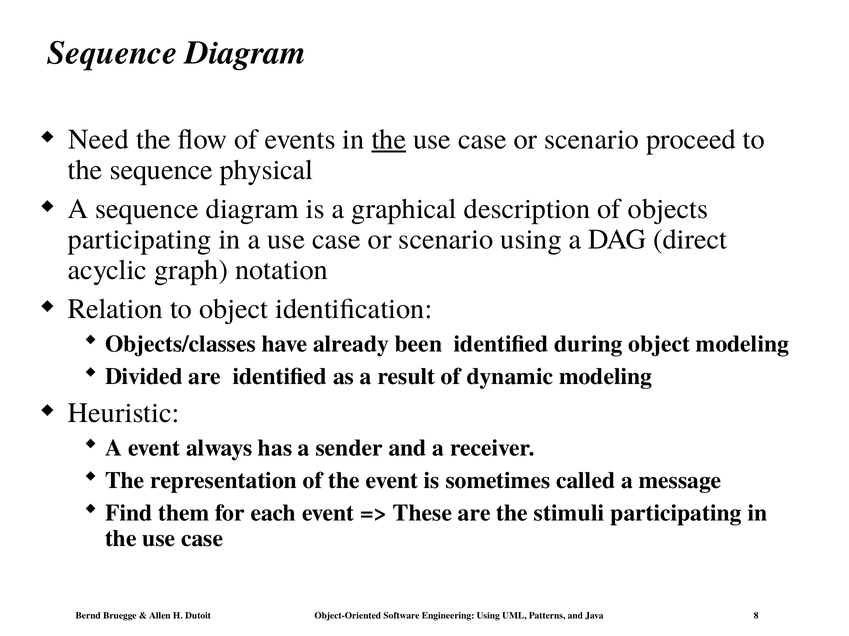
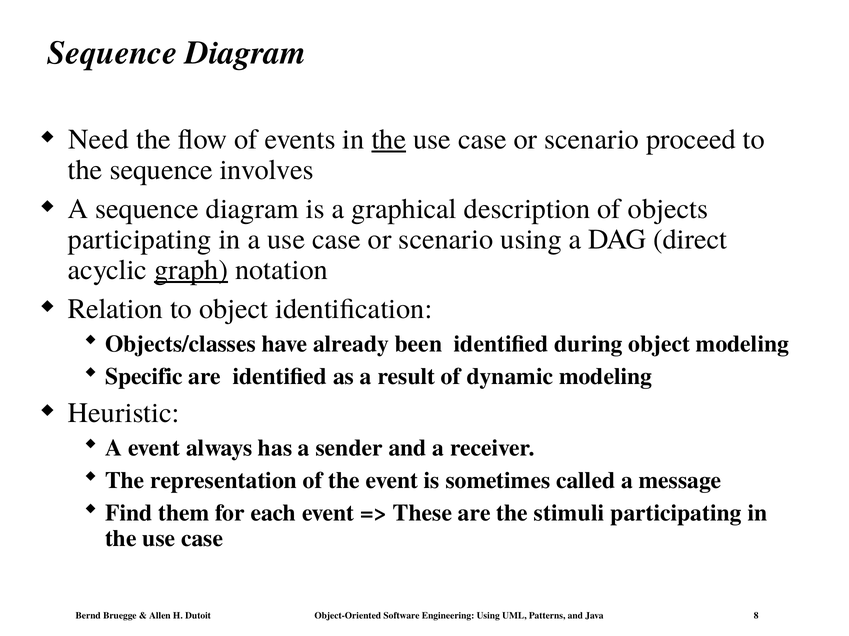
physical: physical -> involves
graph underline: none -> present
Divided: Divided -> Specific
